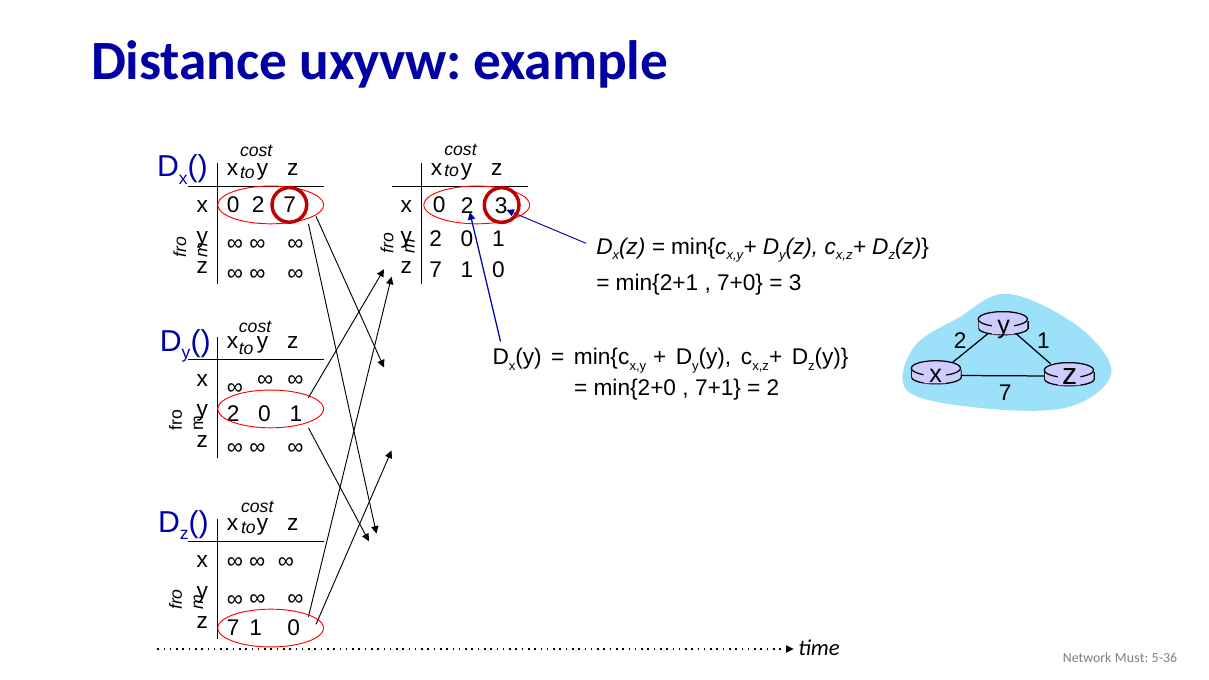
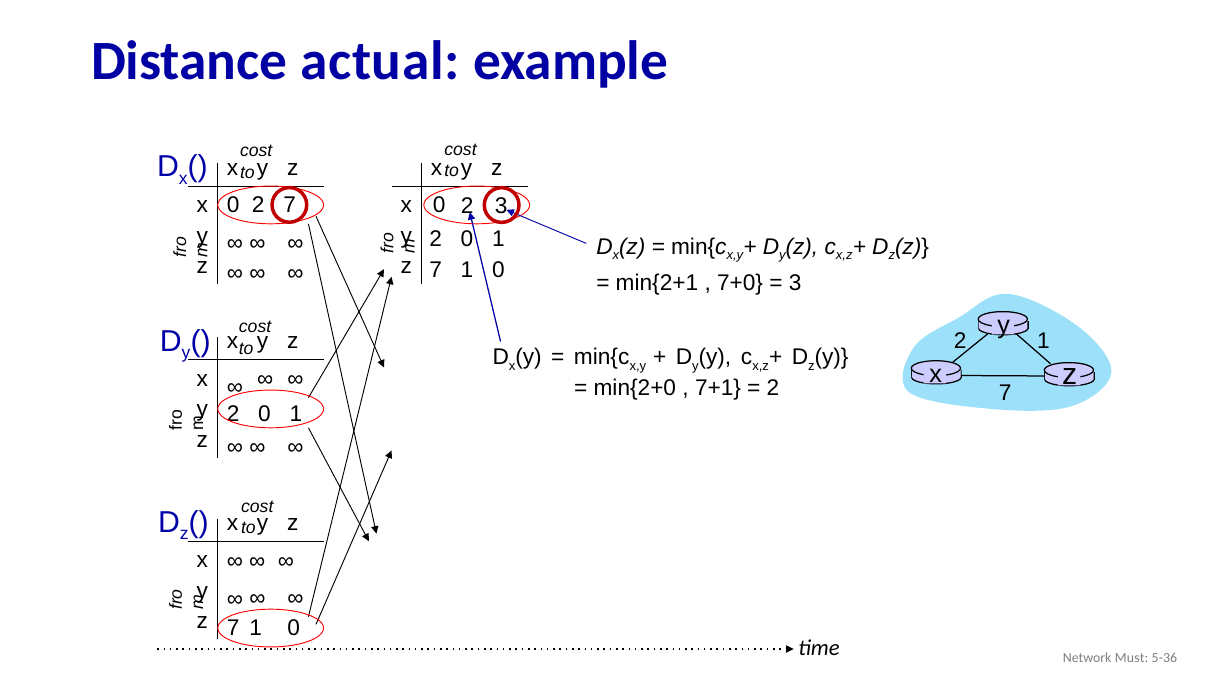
uxyvw: uxyvw -> actual
